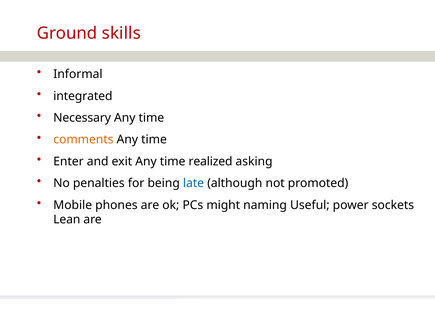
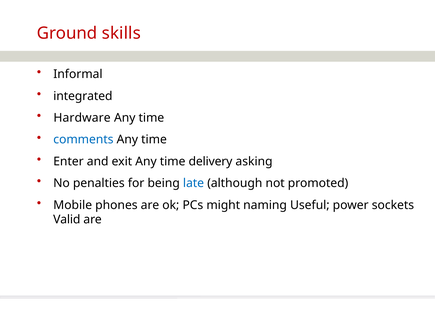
Necessary: Necessary -> Hardware
comments colour: orange -> blue
realized: realized -> delivery
Lean: Lean -> Valid
